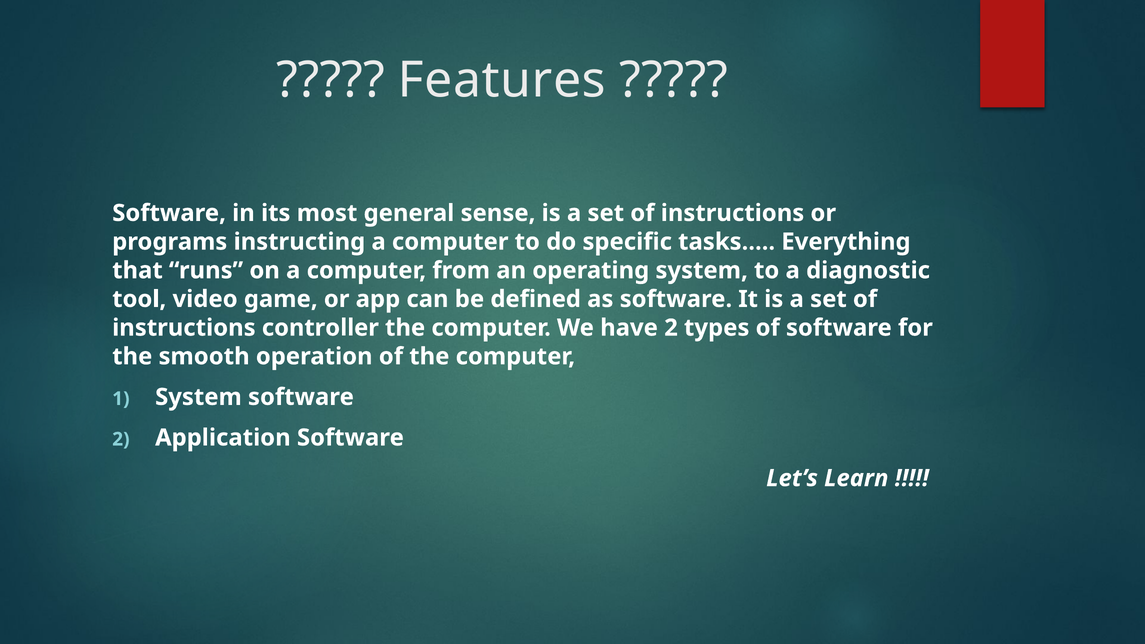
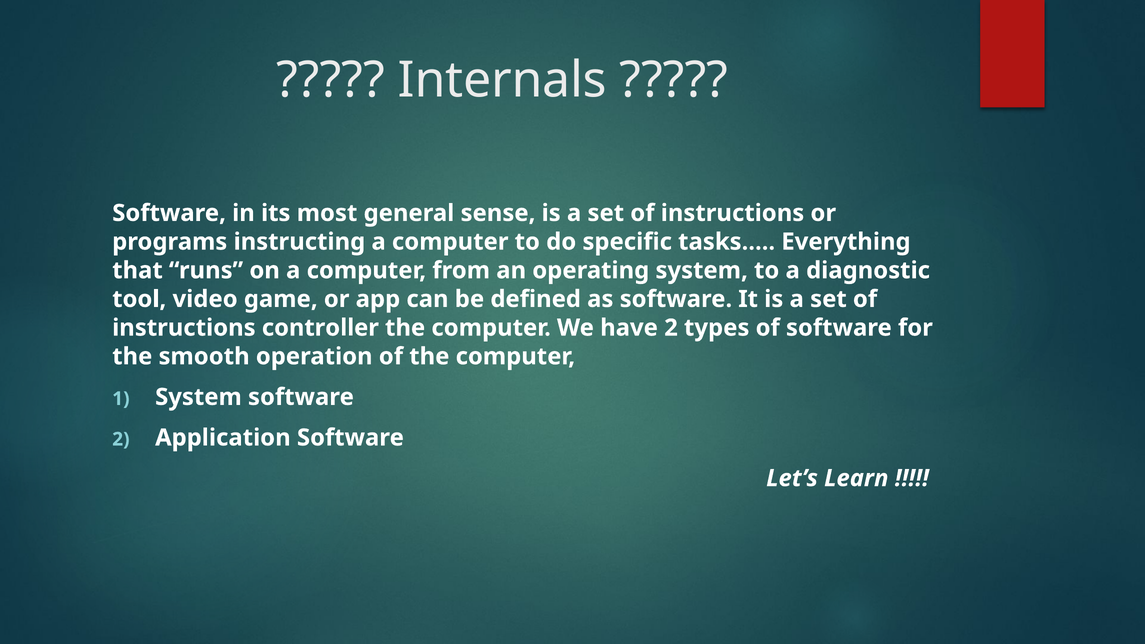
Features: Features -> Internals
